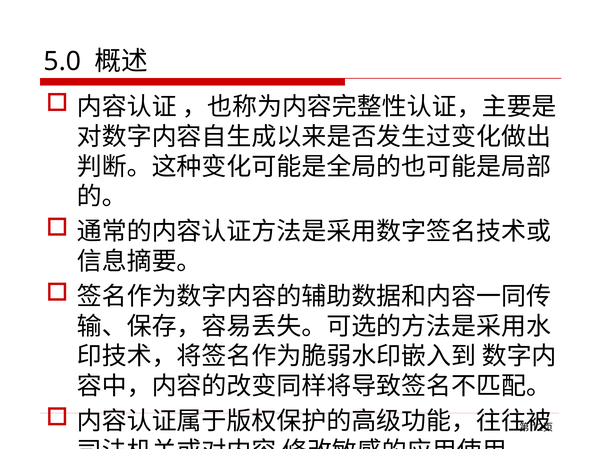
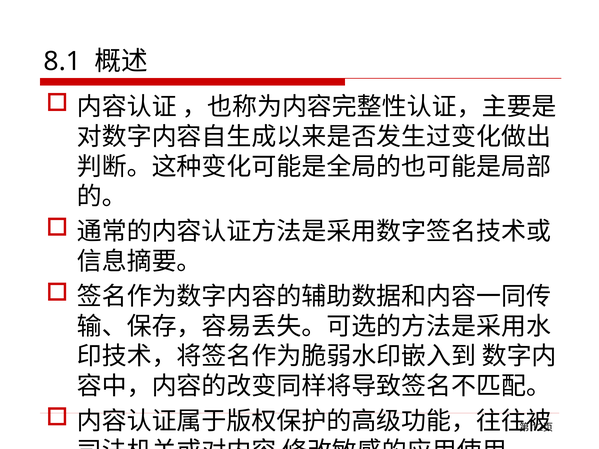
5.0: 5.0 -> 8.1
